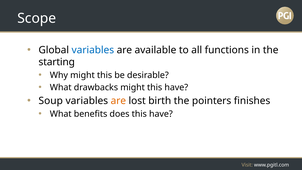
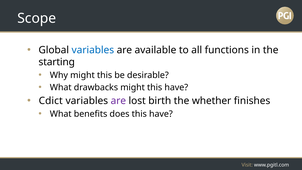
Soup: Soup -> Cdict
are at (118, 101) colour: orange -> purple
pointers: pointers -> whether
